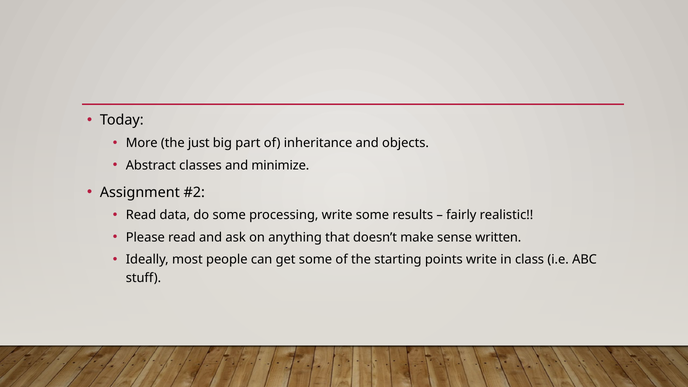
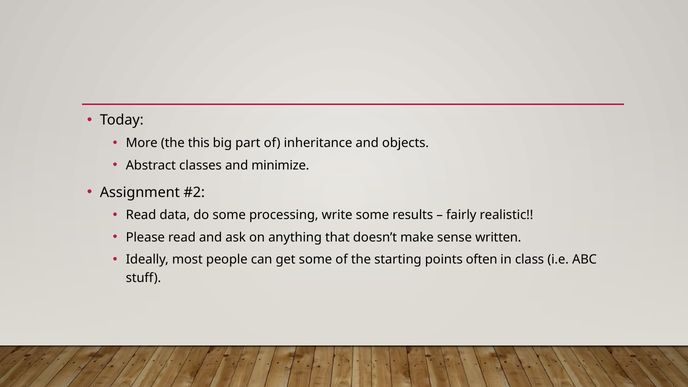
just: just -> this
points write: write -> often
